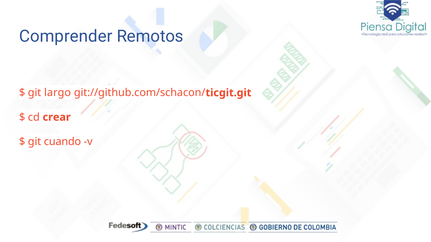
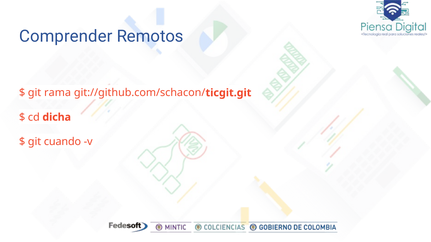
largo: largo -> rama
crear: crear -> dicha
